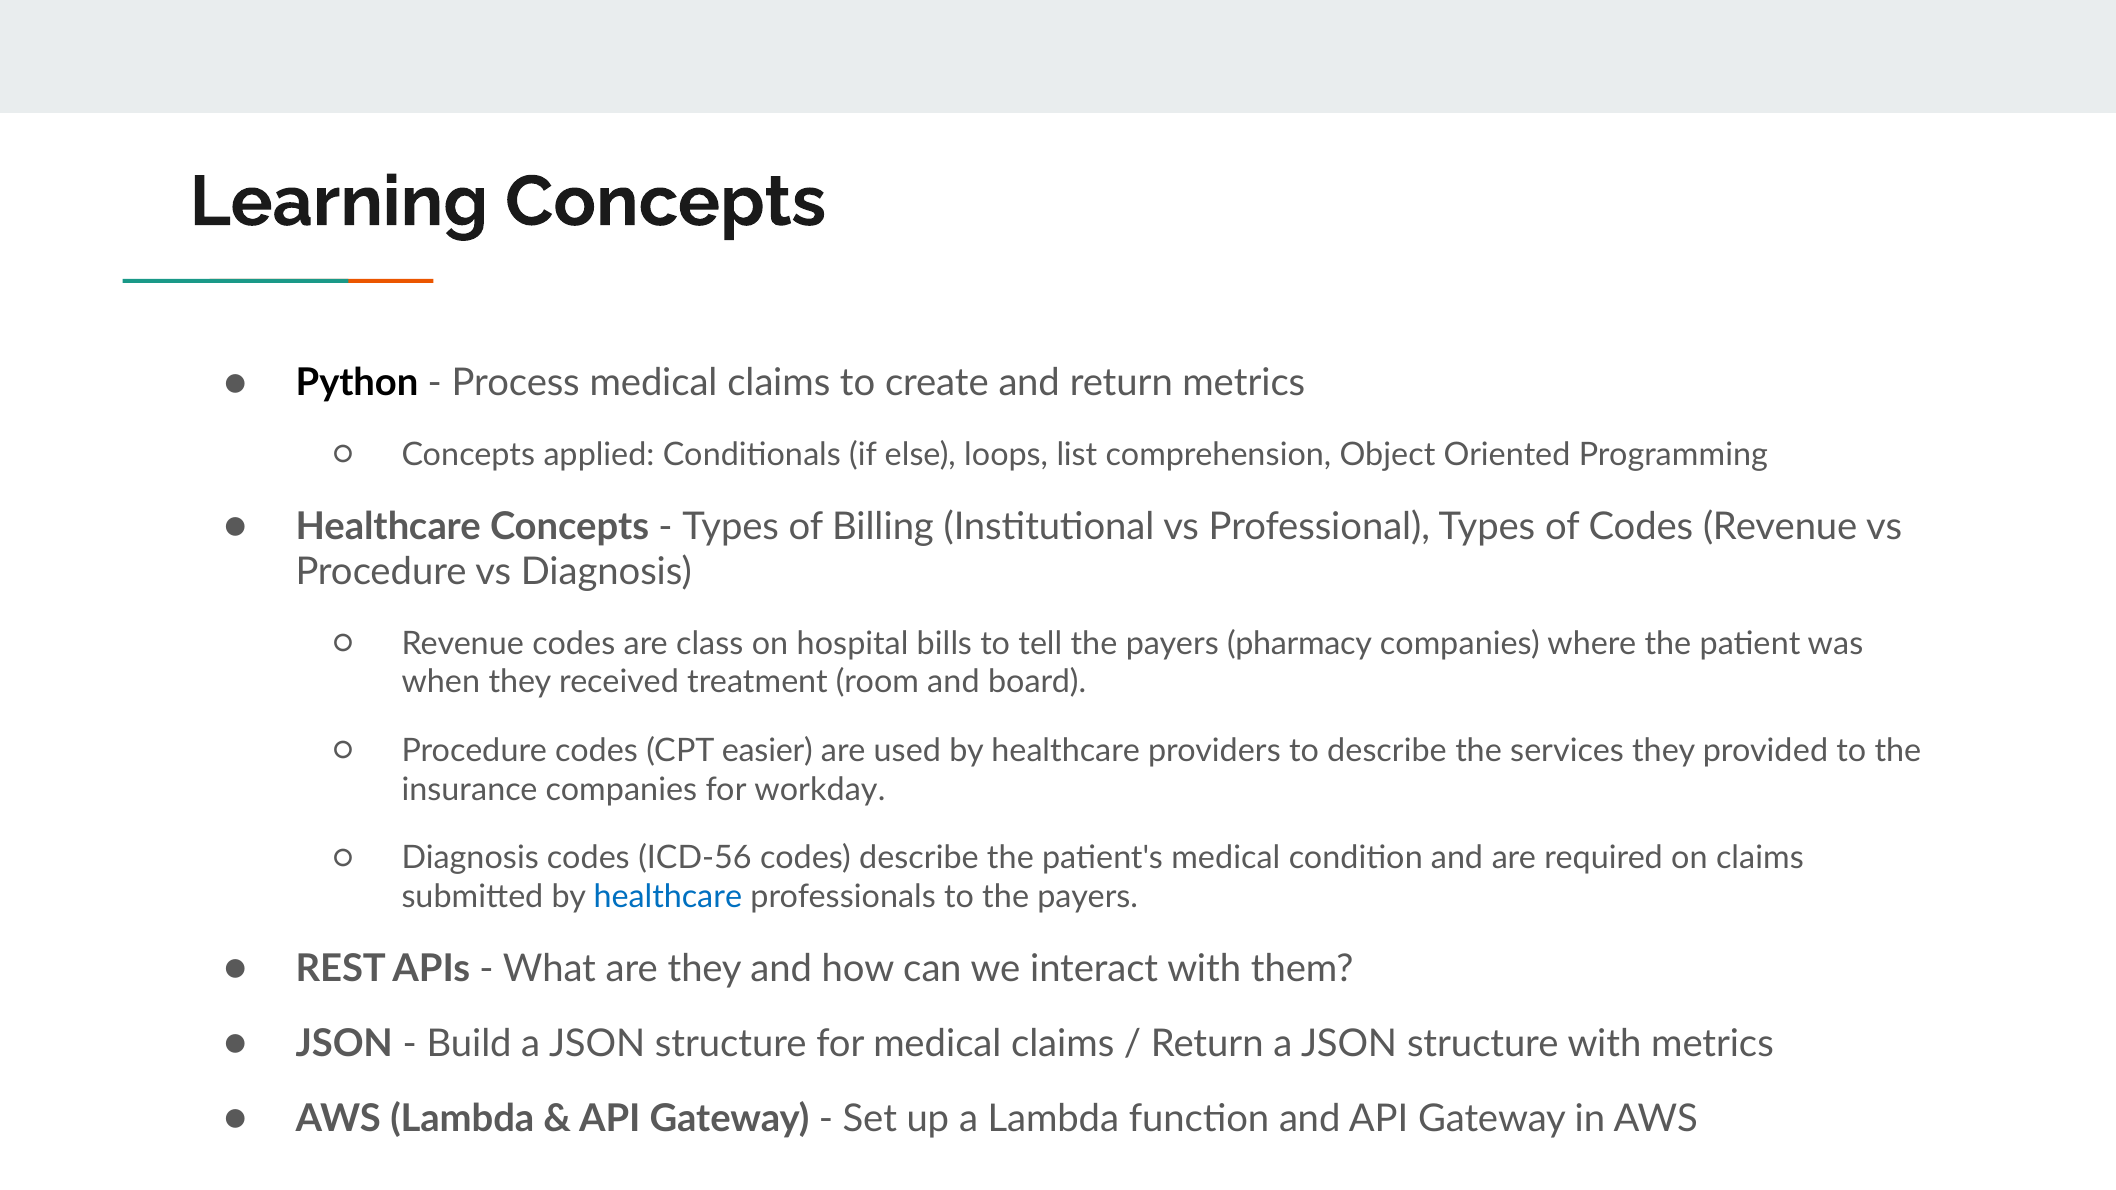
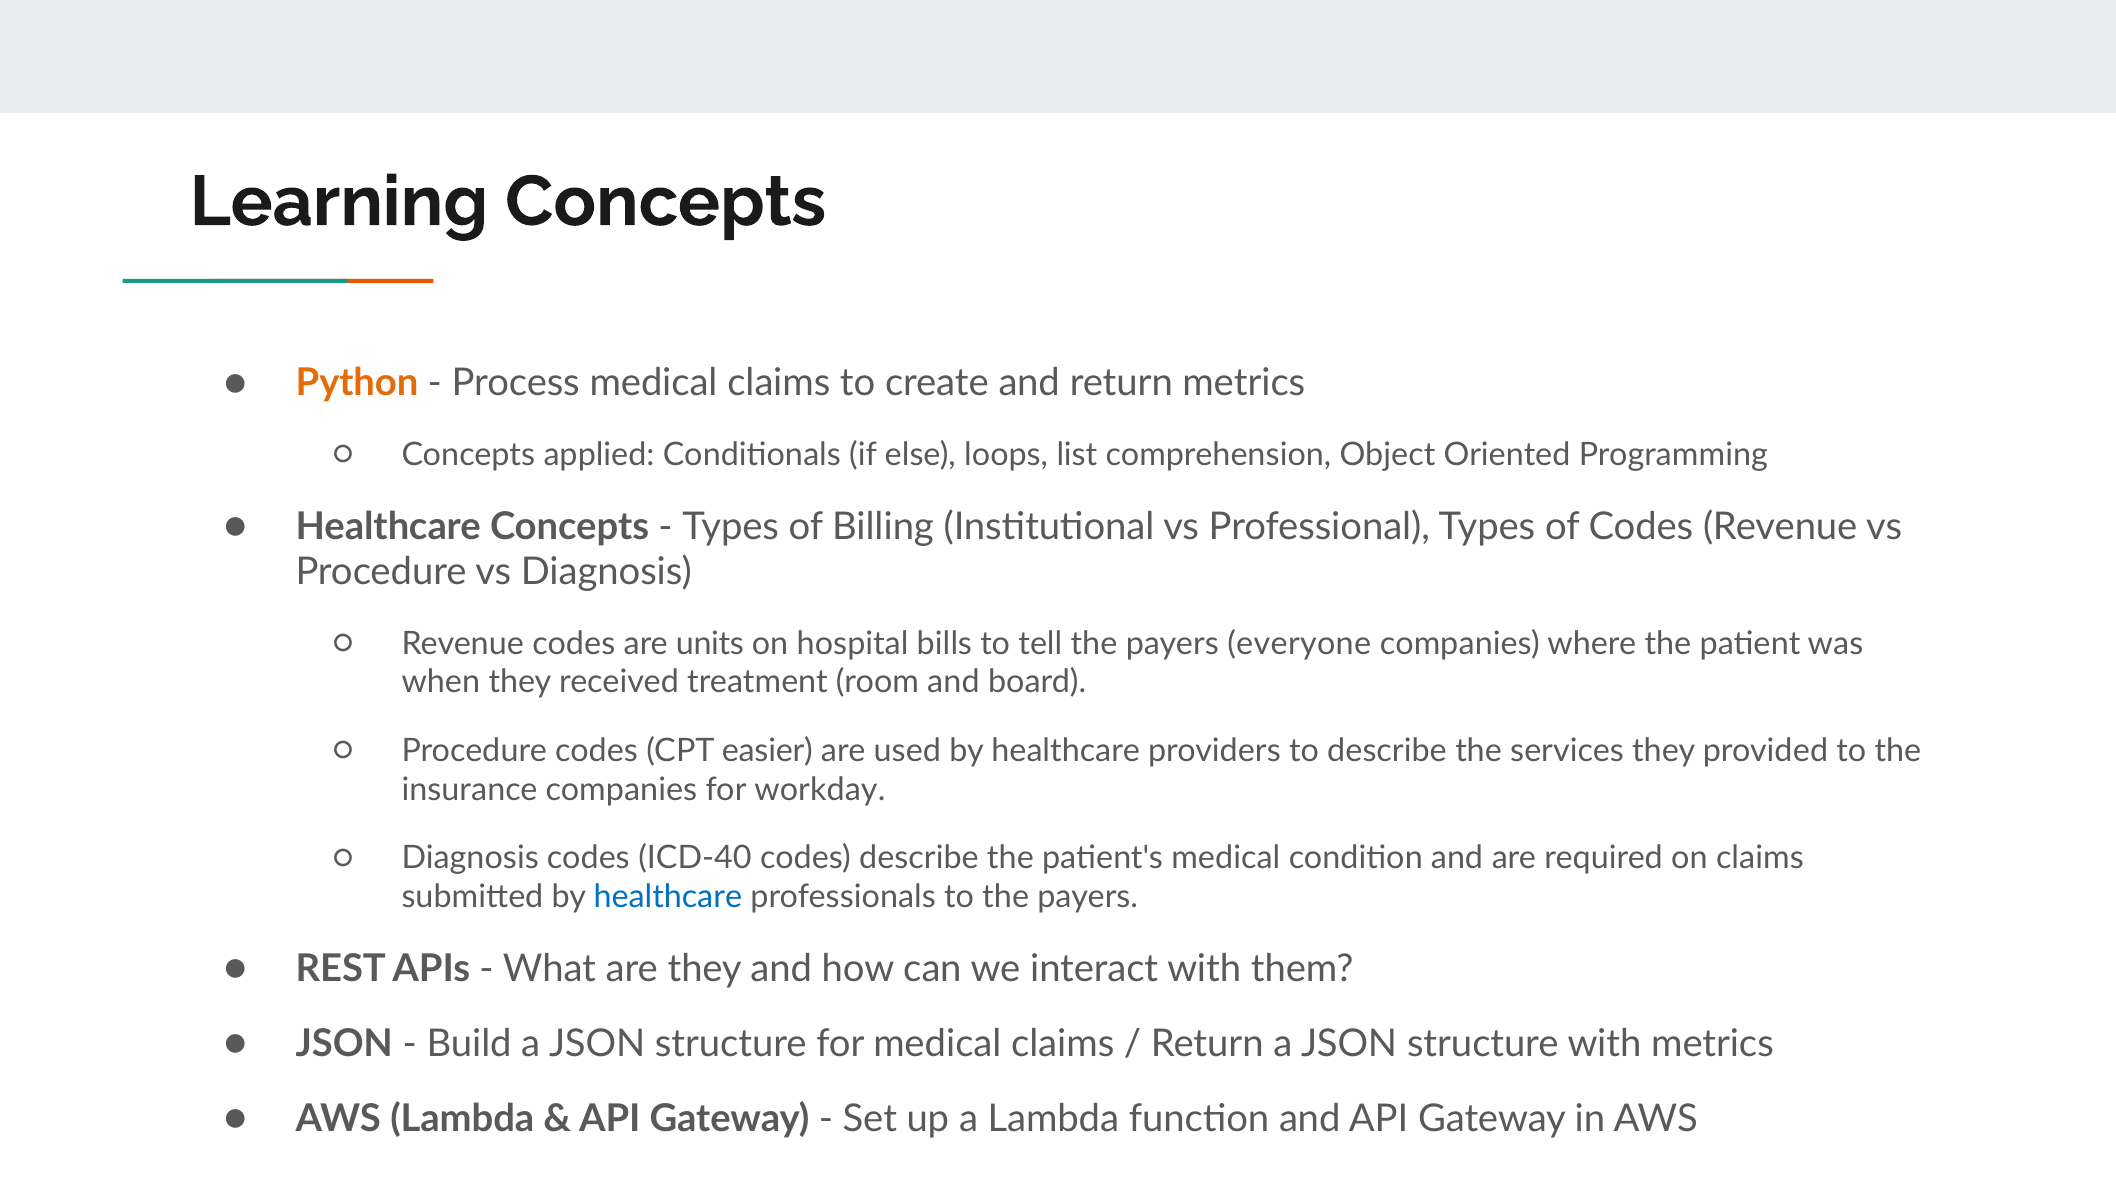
Python colour: black -> orange
class: class -> units
pharmacy: pharmacy -> everyone
ICD-56: ICD-56 -> ICD-40
